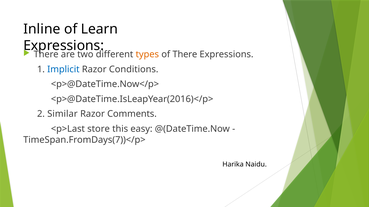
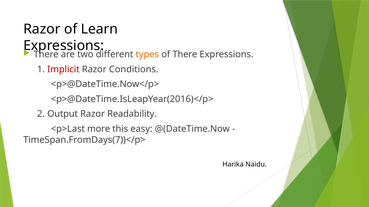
Inline at (42, 29): Inline -> Razor
Implicit colour: blue -> red
Similar: Similar -> Output
Comments: Comments -> Readability
store: store -> more
